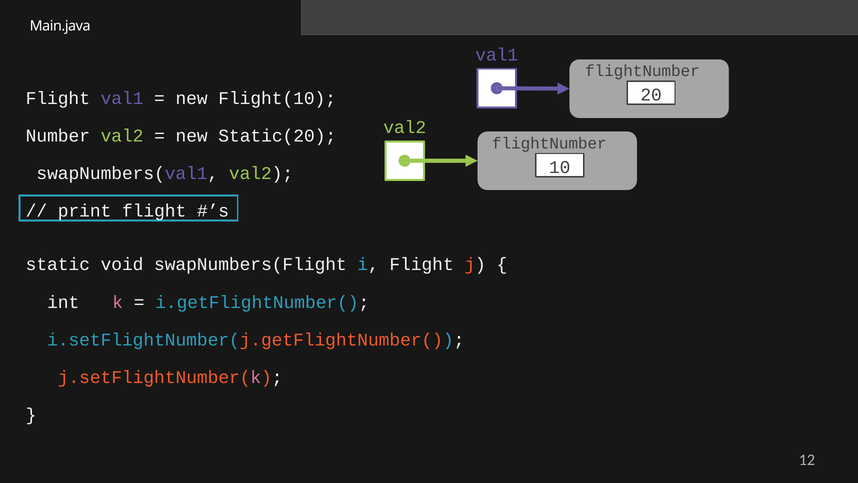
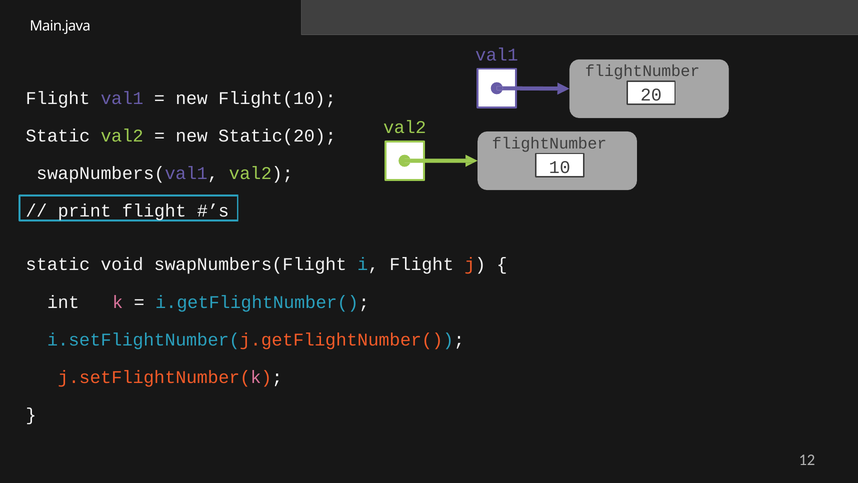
Number at (58, 136): Number -> Static
